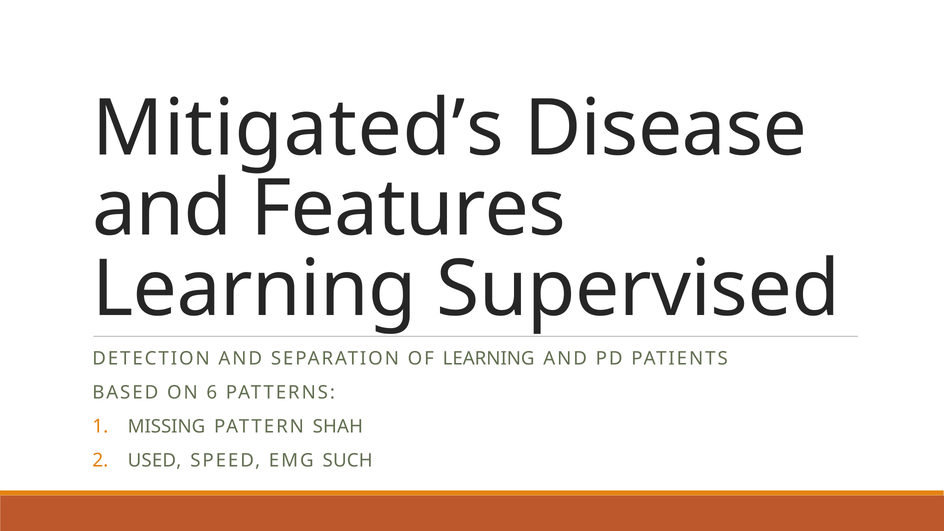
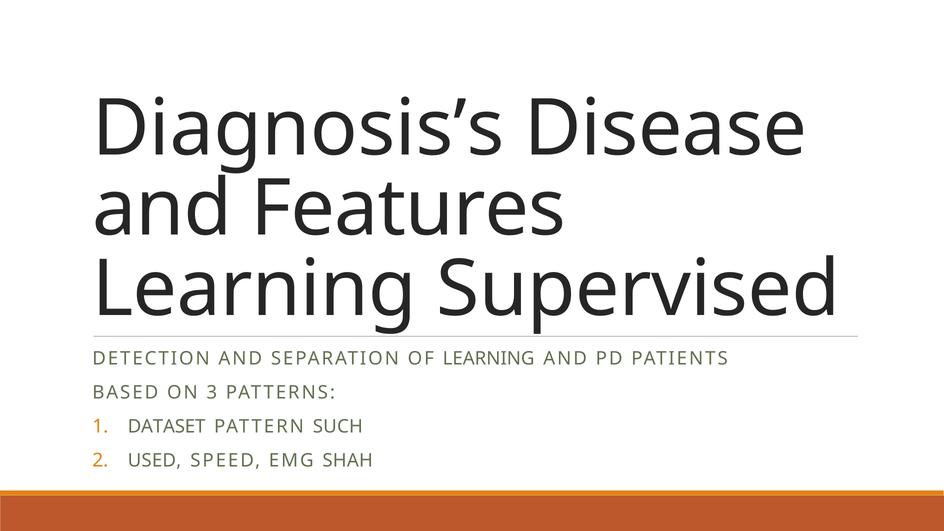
Mitigated’s: Mitigated’s -> Diagnosis’s
6: 6 -> 3
MISSING: MISSING -> DATASET
SHAH: SHAH -> SUCH
SUCH: SUCH -> SHAH
